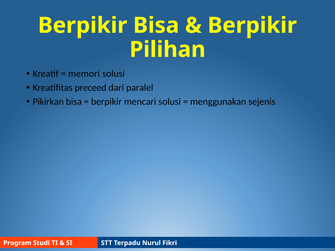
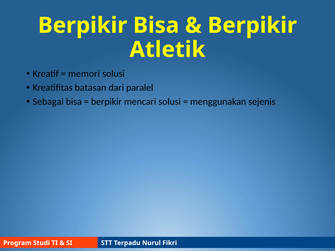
Pilihan: Pilihan -> Atletik
preceed: preceed -> batasan
Pikirkan: Pikirkan -> Sebagai
